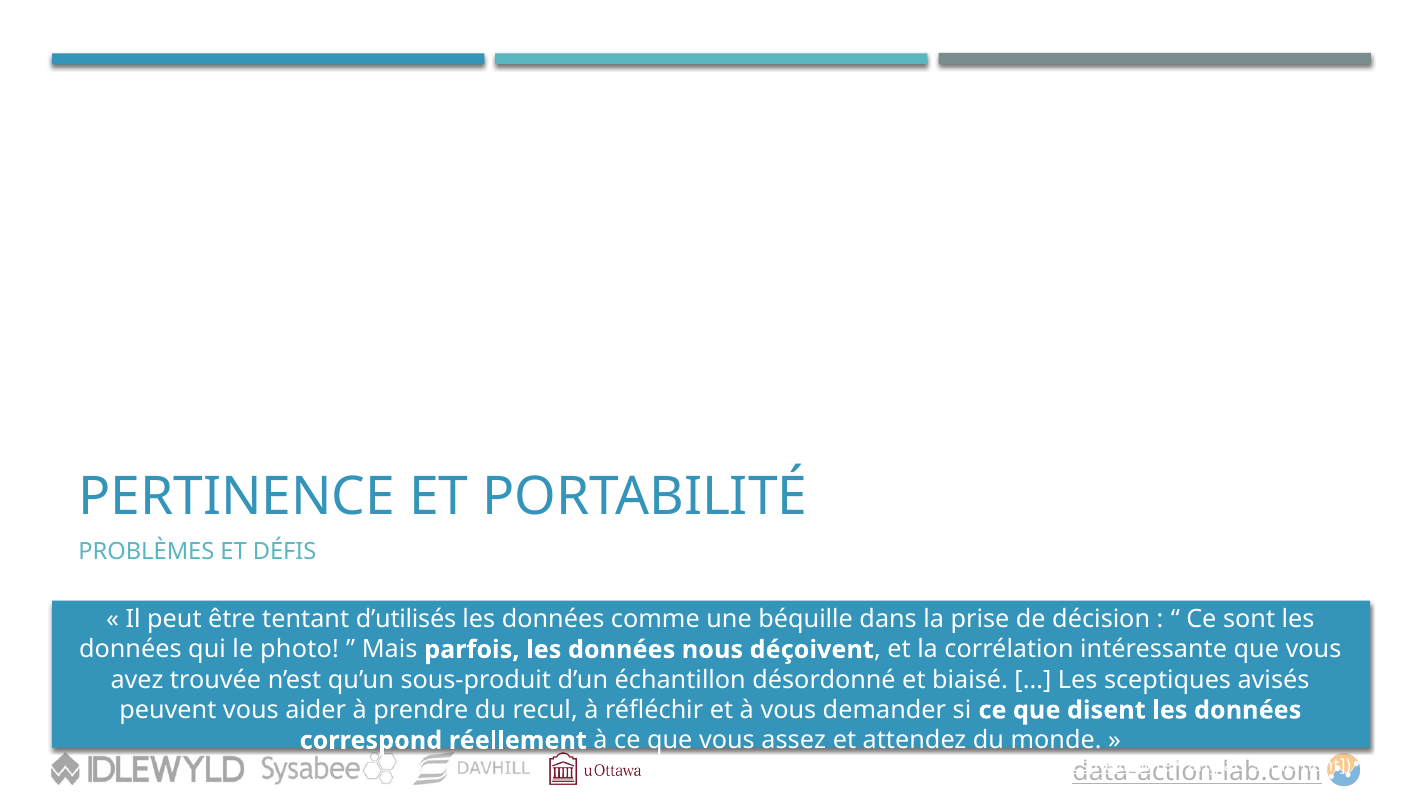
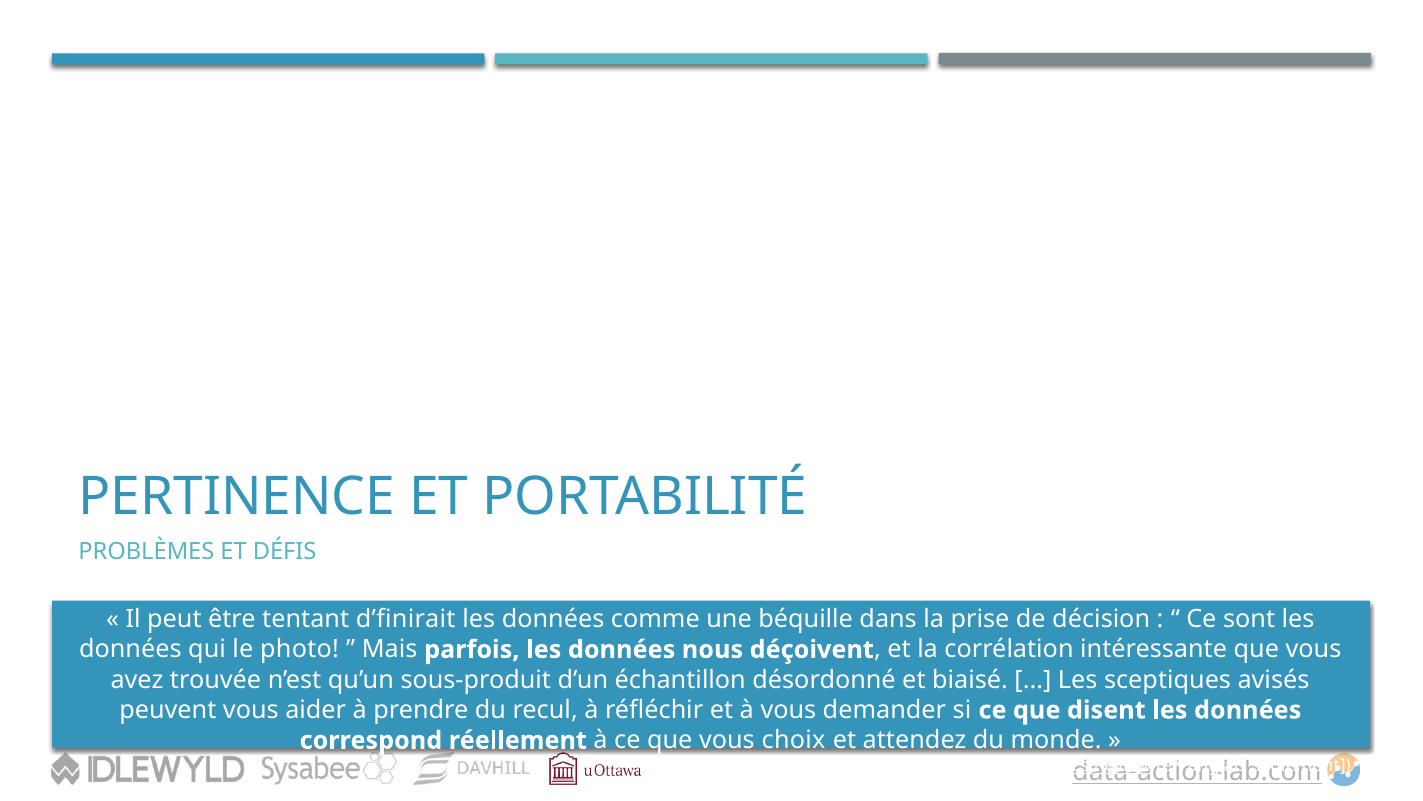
d’utilisés: d’utilisés -> d’finirait
assez: assez -> choix
